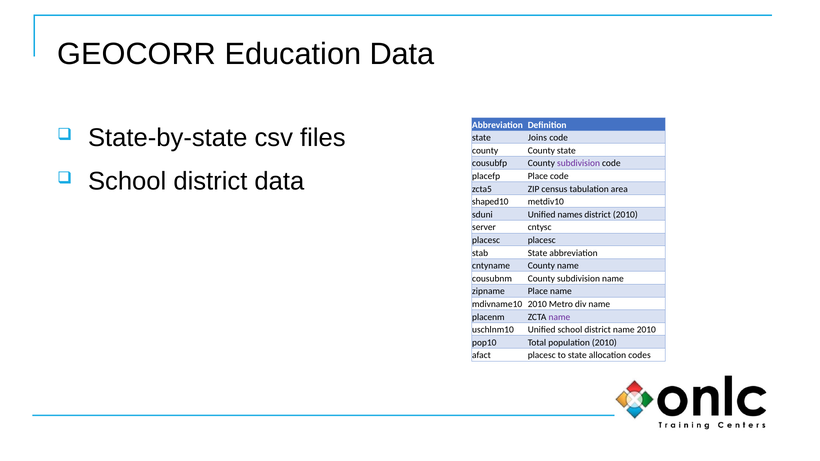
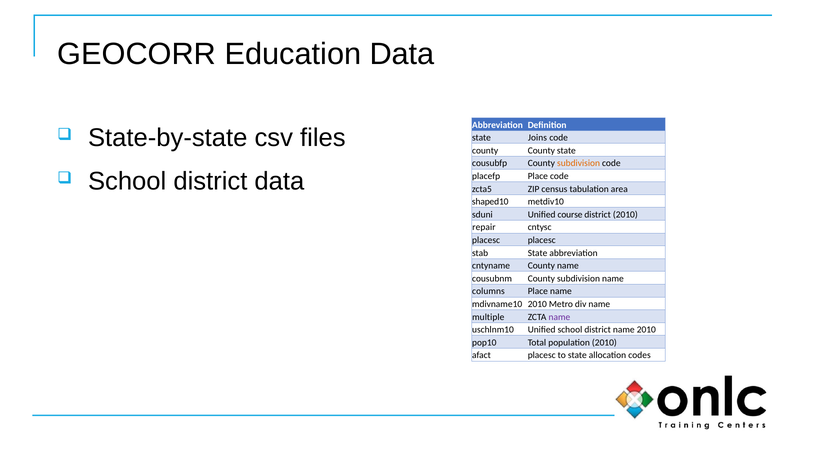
subdivision at (579, 163) colour: purple -> orange
names: names -> course
server: server -> repair
zipname: zipname -> columns
placenm: placenm -> multiple
